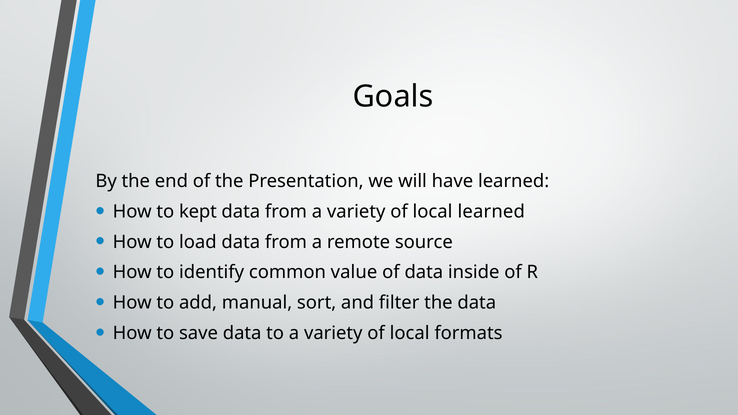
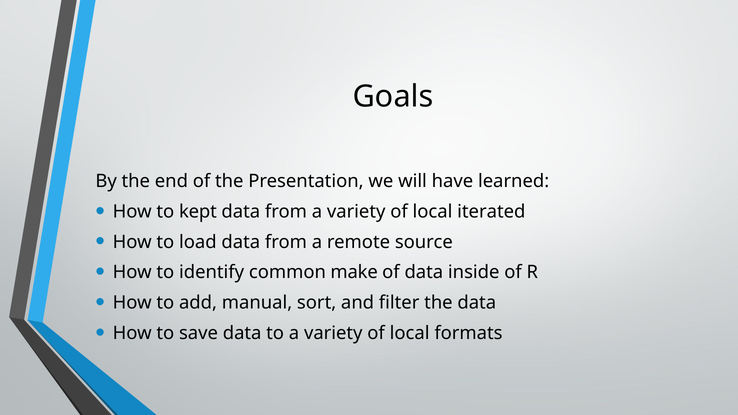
local learned: learned -> iterated
value: value -> make
